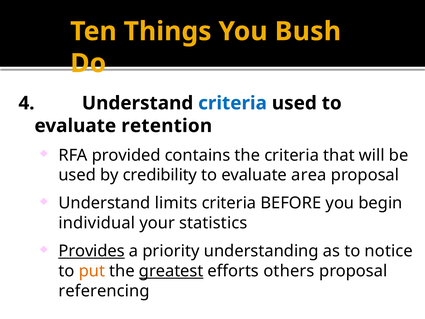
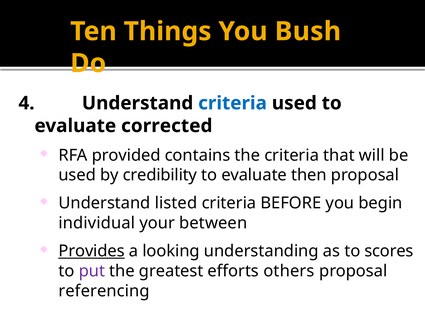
retention: retention -> corrected
area: area -> then
limits: limits -> listed
statistics: statistics -> between
priority: priority -> looking
notice: notice -> scores
put colour: orange -> purple
greatest underline: present -> none
